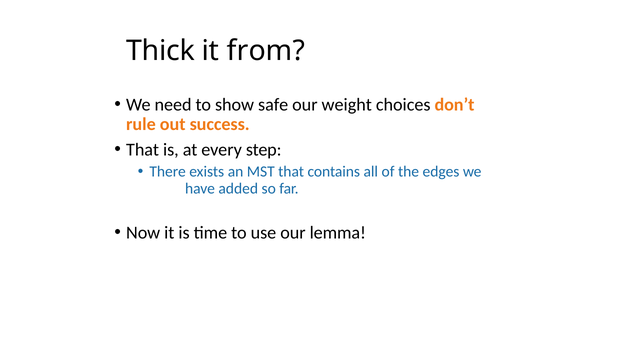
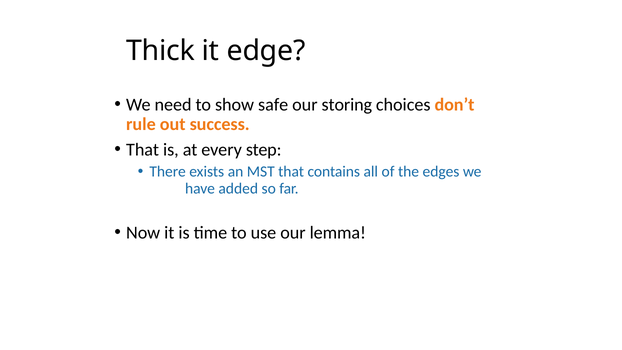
from: from -> edge
weight: weight -> storing
